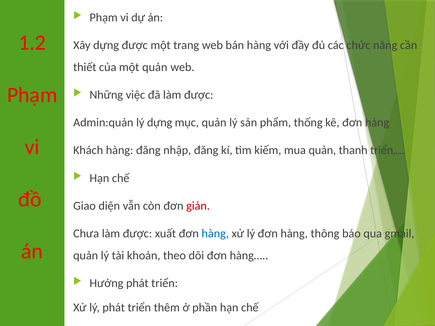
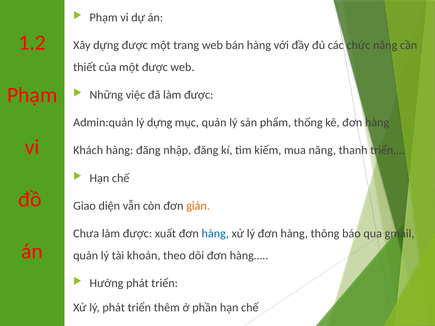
một quản: quản -> được
mua quản: quản -> năng
giản colour: red -> orange
